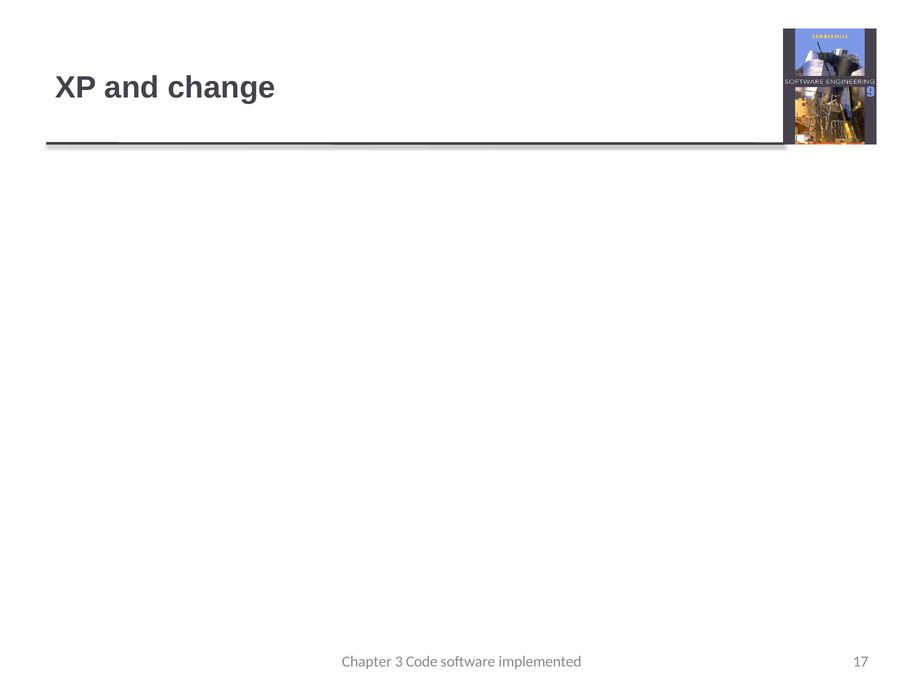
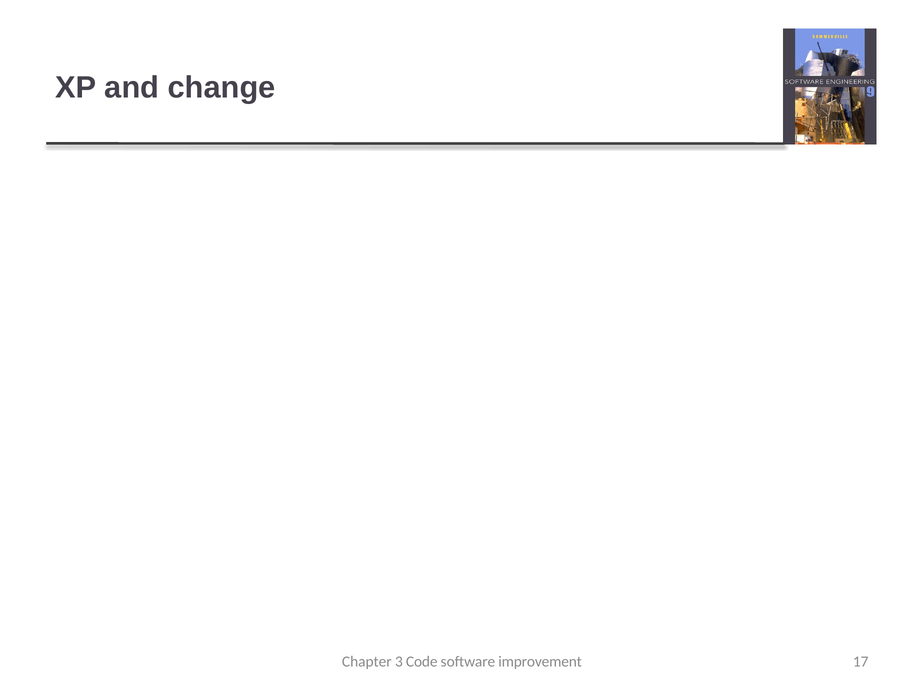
software implemented: implemented -> improvement
